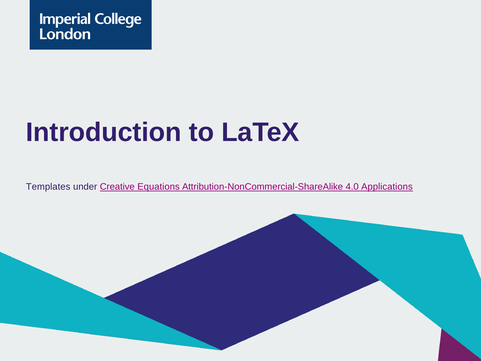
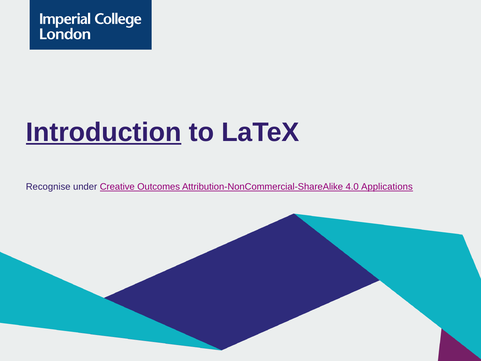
Introduction underline: none -> present
Templates: Templates -> Recognise
Equations: Equations -> Outcomes
